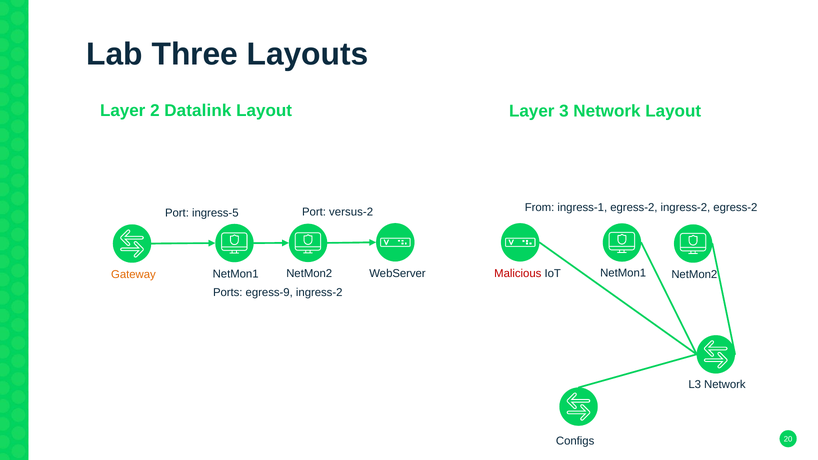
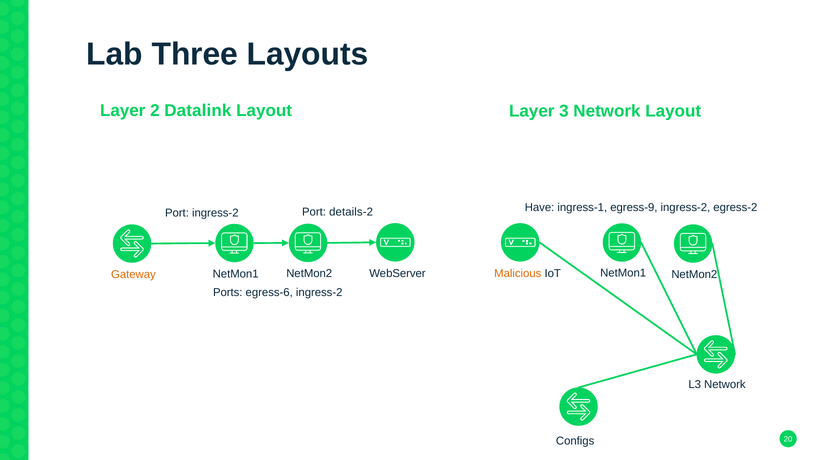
From: From -> Have
ingress-1 egress-2: egress-2 -> egress-9
versus-2: versus-2 -> details-2
Port ingress-5: ingress-5 -> ingress-2
Malicious colour: red -> orange
egress-9: egress-9 -> egress-6
